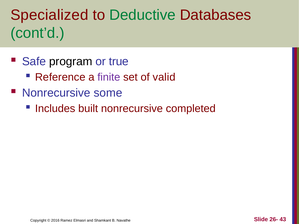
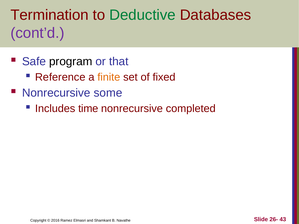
Specialized: Specialized -> Termination
cont’d colour: green -> purple
true: true -> that
finite colour: purple -> orange
valid: valid -> fixed
built: built -> time
